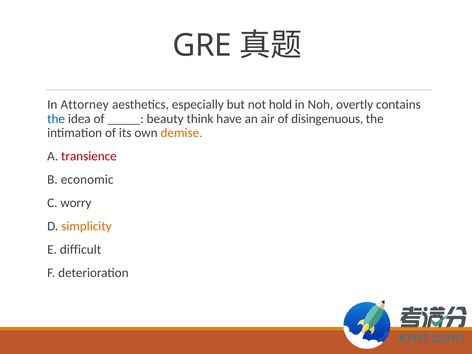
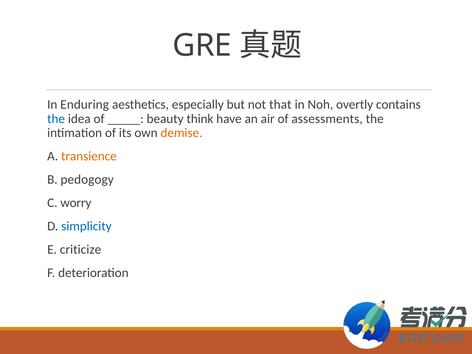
Attorney: Attorney -> Enduring
hold: hold -> that
disingenuous: disingenuous -> assessments
transience colour: red -> orange
economic: economic -> pedogogy
simplicity colour: orange -> blue
difficult: difficult -> criticize
